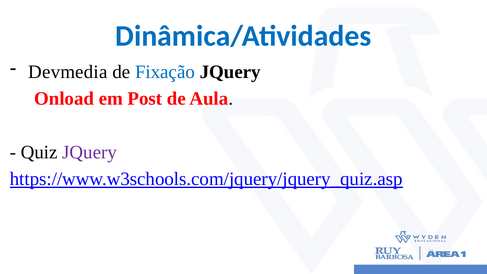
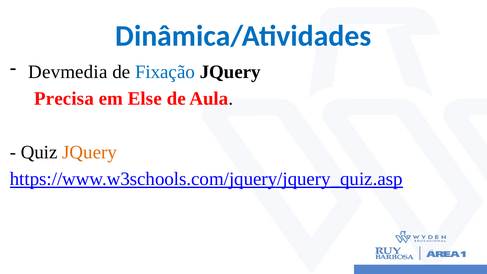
Onload: Onload -> Precisa
Post: Post -> Else
JQuery at (90, 152) colour: purple -> orange
